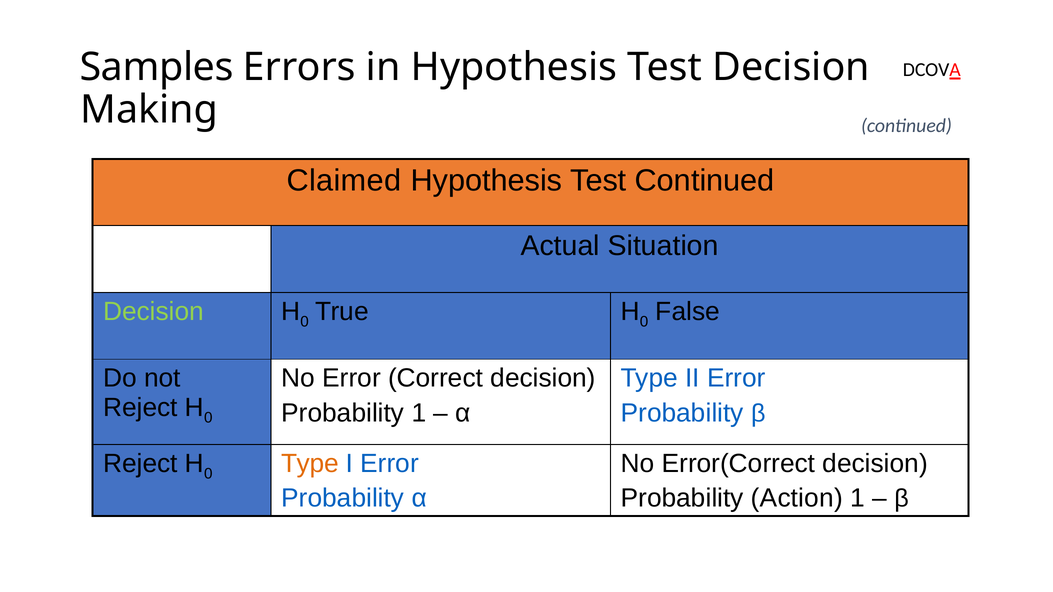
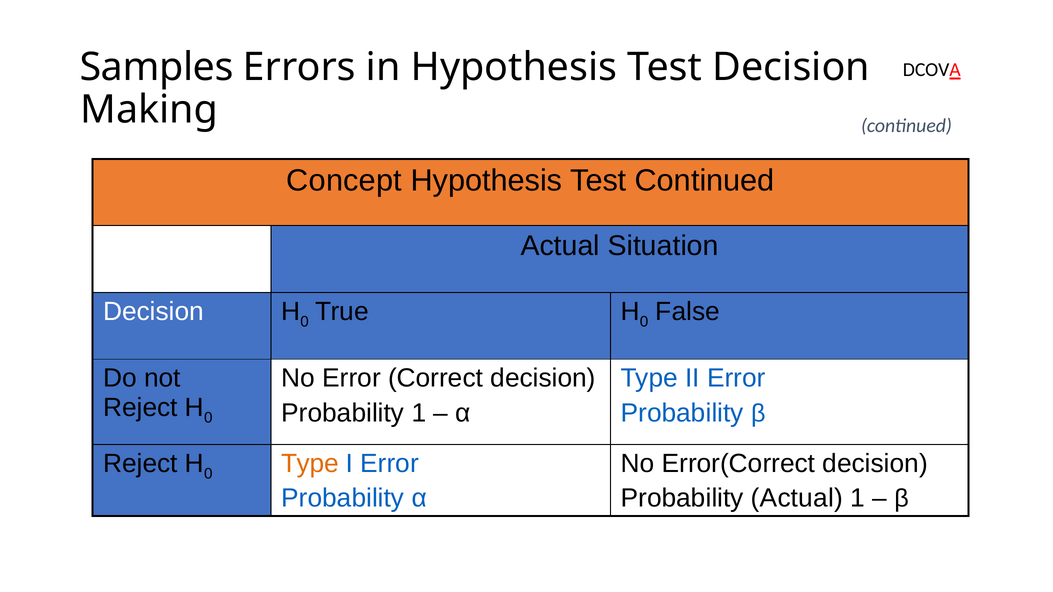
Claimed: Claimed -> Concept
Decision at (154, 312) colour: light green -> white
Probability Action: Action -> Actual
